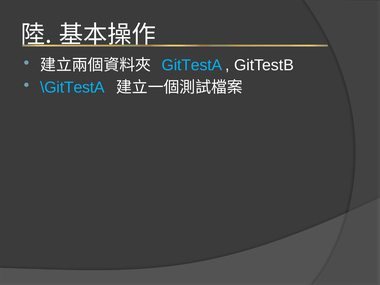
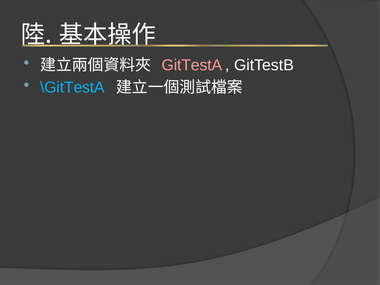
GitTestA colour: light blue -> pink
